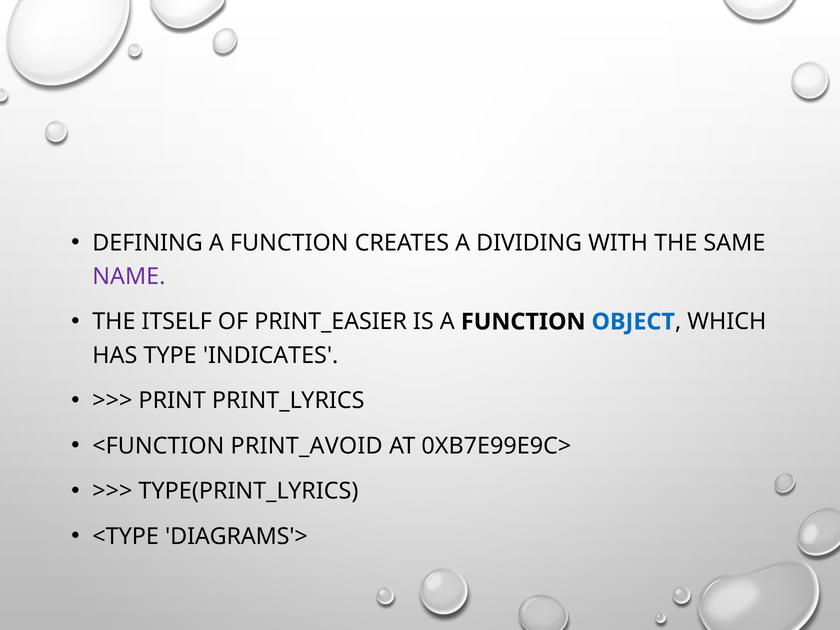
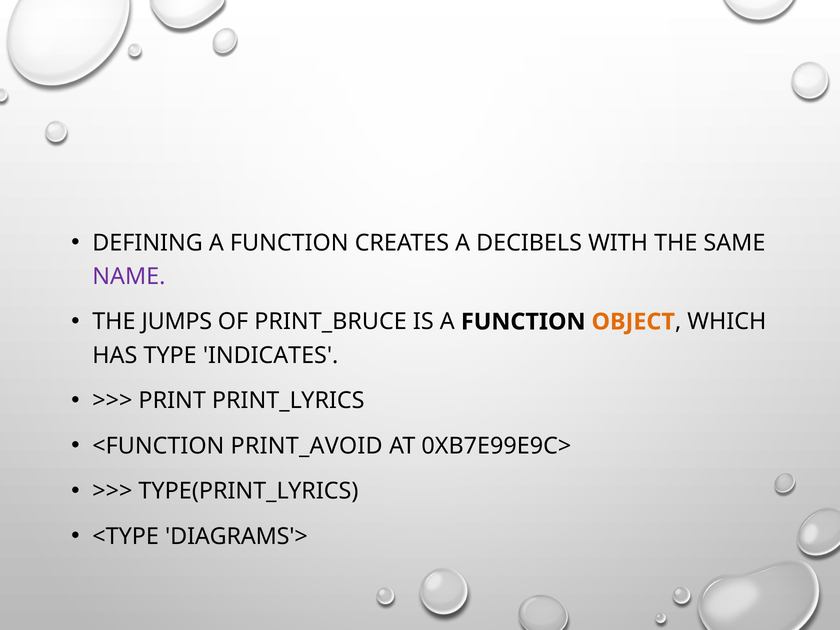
DIVIDING: DIVIDING -> DECIBELS
ITSELF: ITSELF -> JUMPS
PRINT_EASIER: PRINT_EASIER -> PRINT_BRUCE
OBJECT colour: blue -> orange
